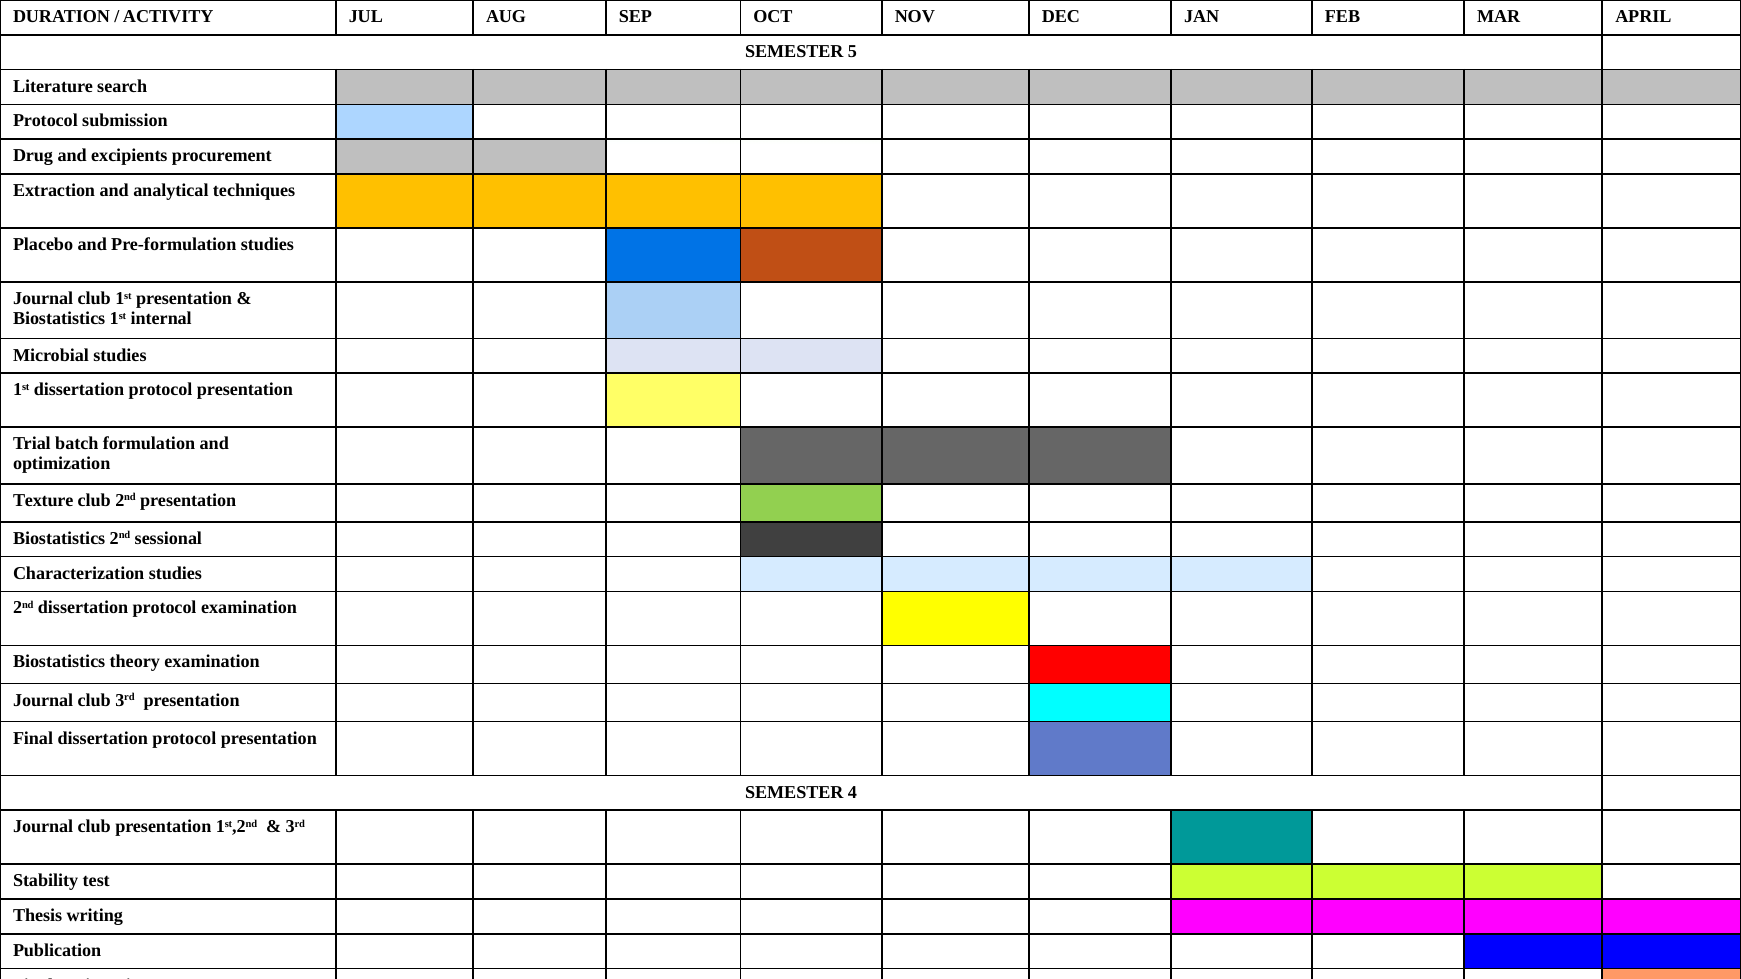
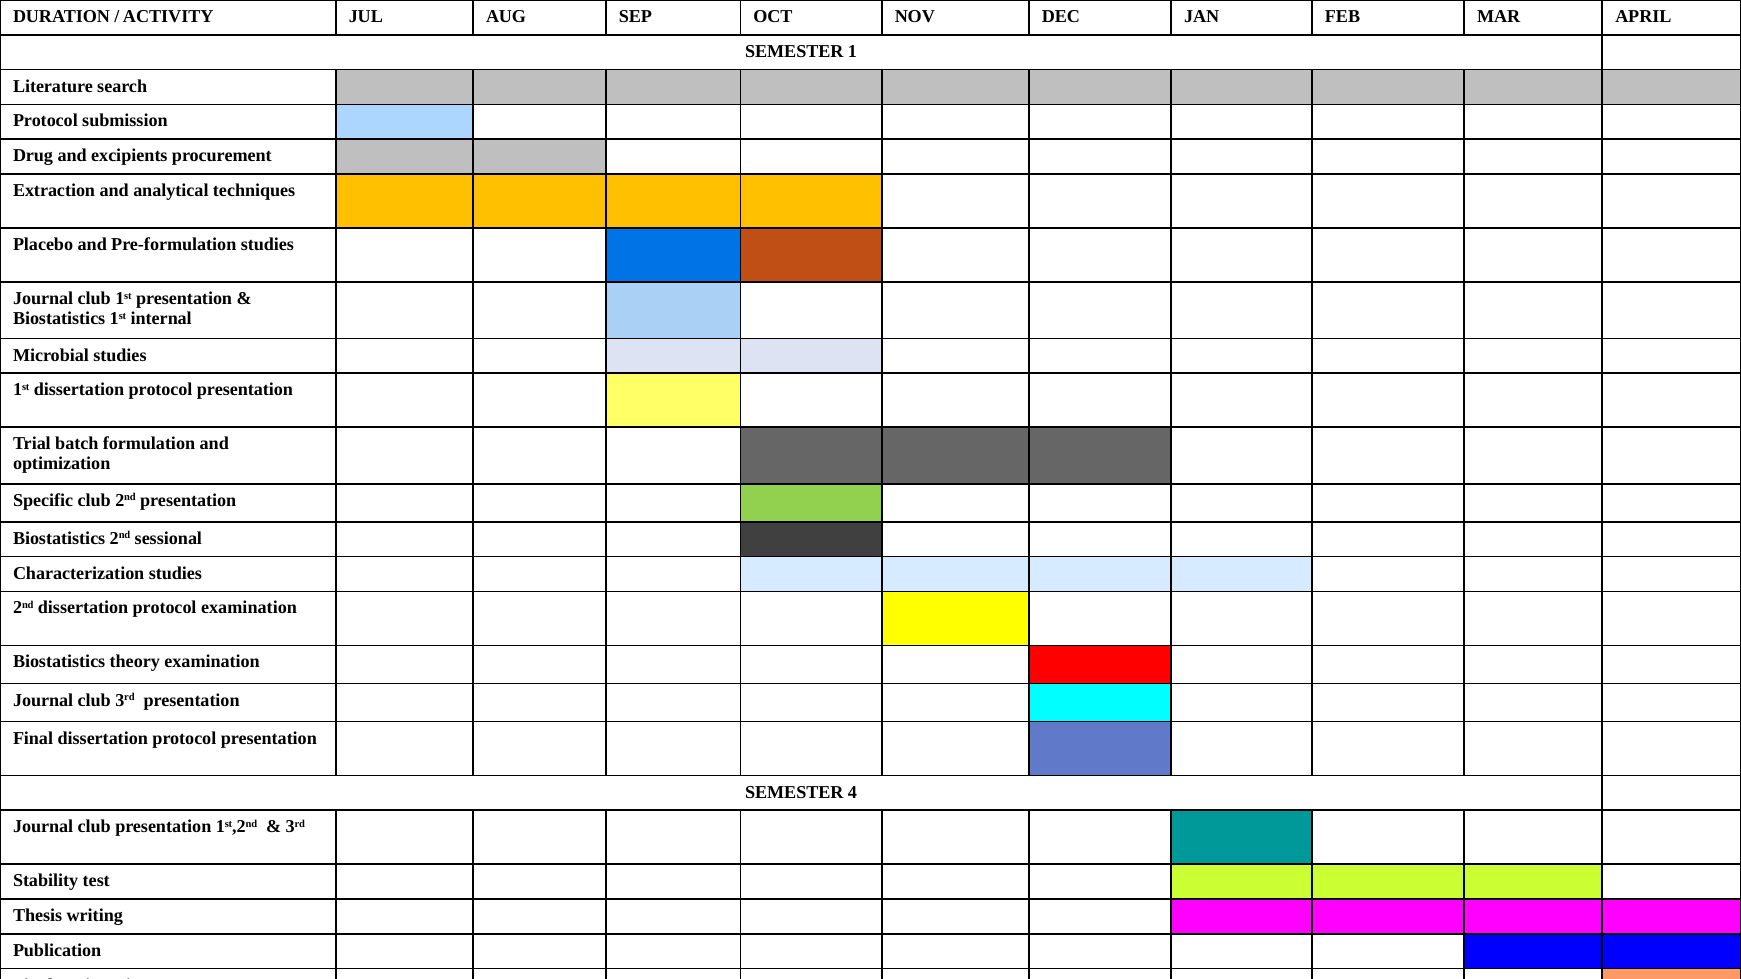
5: 5 -> 1
Texture: Texture -> Specific
